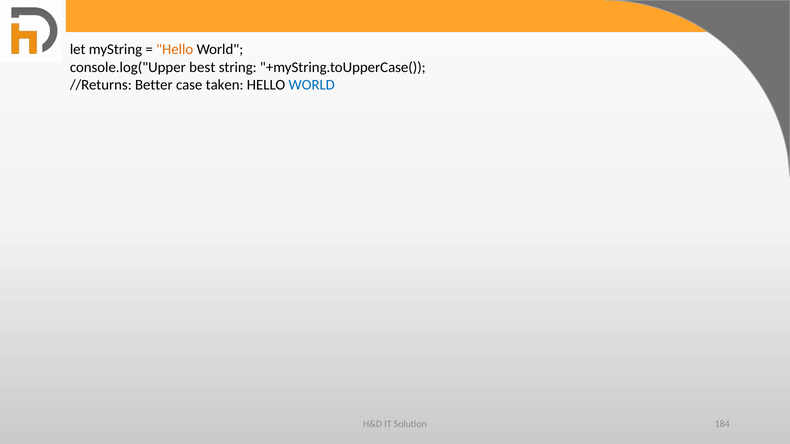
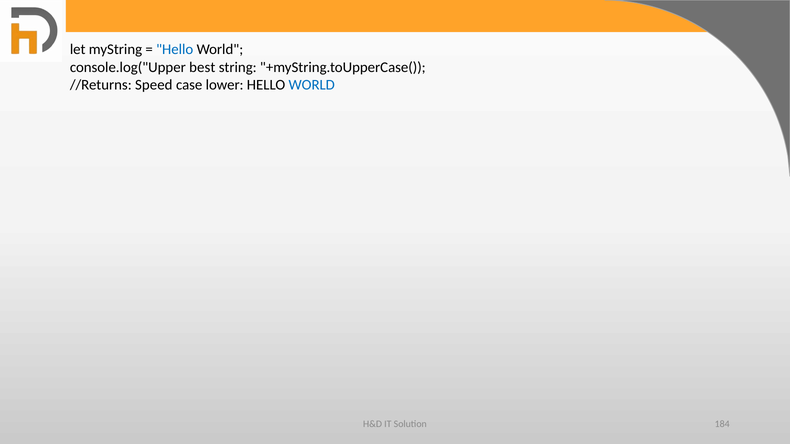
Hello at (175, 49) colour: orange -> blue
Better: Better -> Speed
taken: taken -> lower
